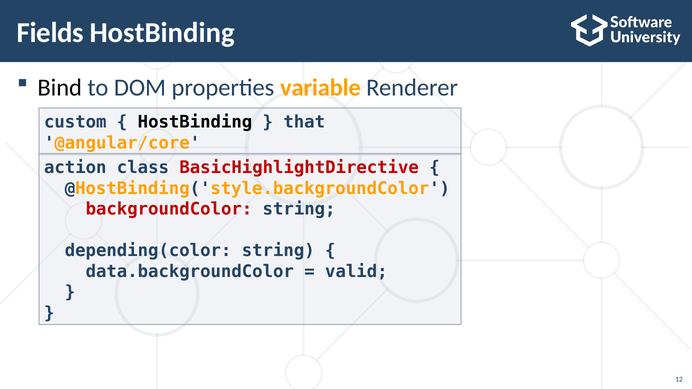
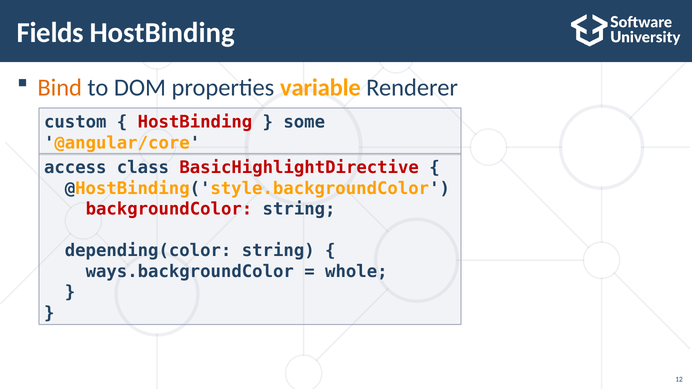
Bind colour: black -> orange
HostBinding at (195, 122) colour: black -> red
that: that -> some
action: action -> access
data.backgroundColor: data.backgroundColor -> ways.backgroundColor
valid: valid -> whole
